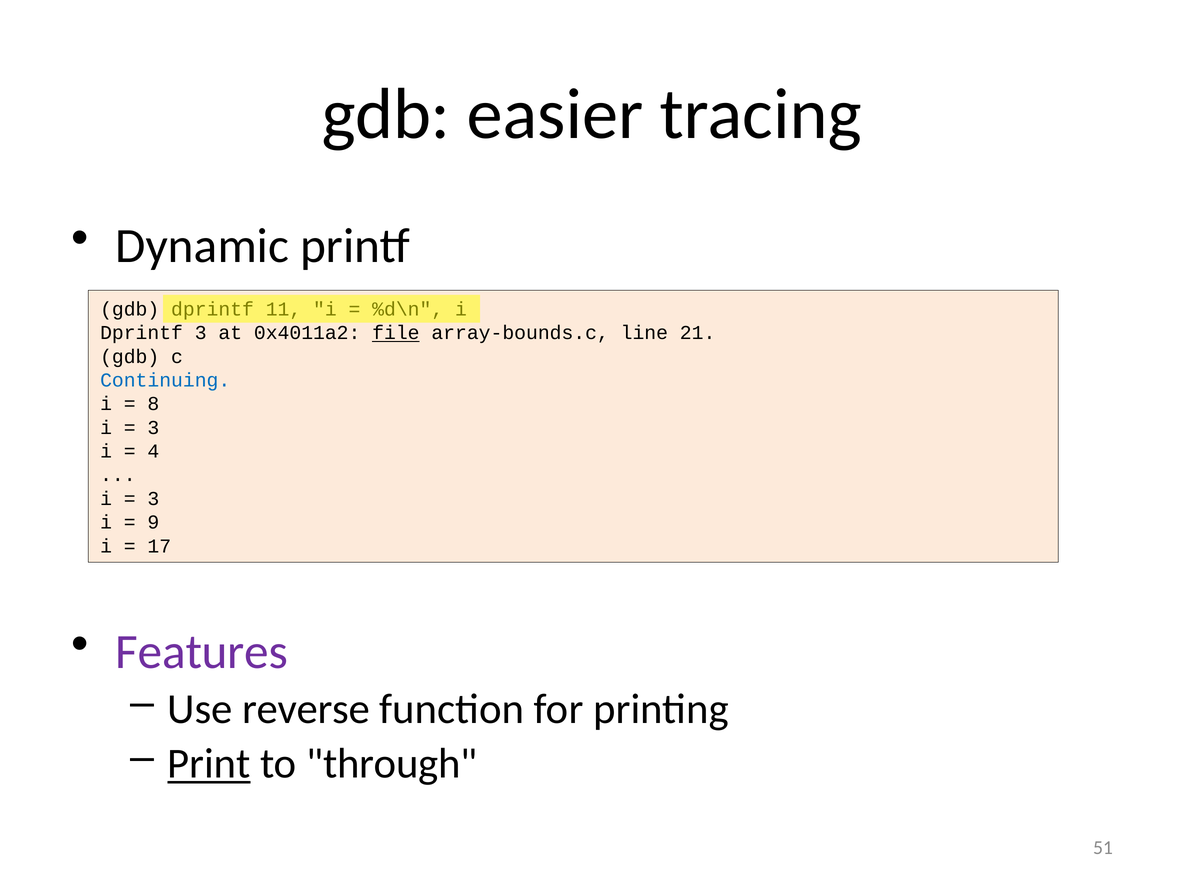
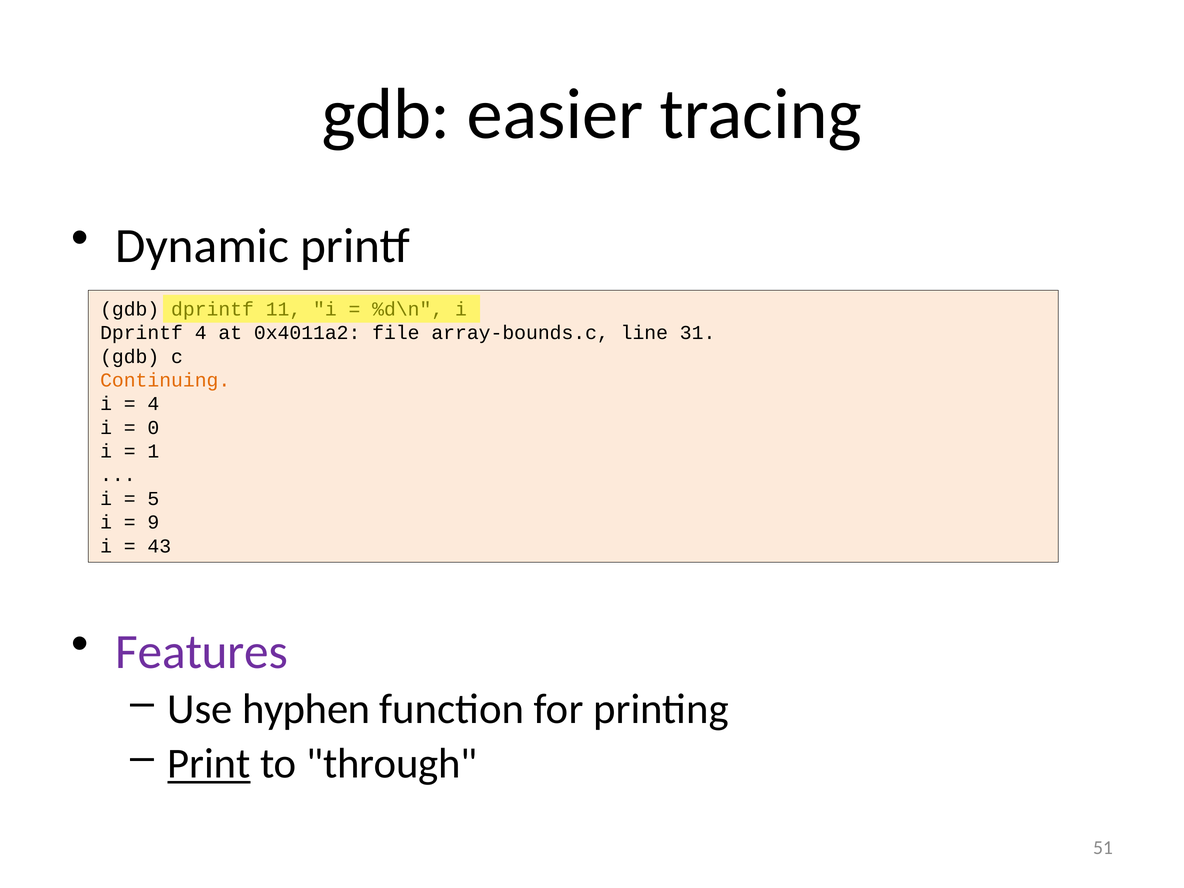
Dprintf 3: 3 -> 4
file underline: present -> none
21: 21 -> 31
Continuing colour: blue -> orange
8 at (153, 404): 8 -> 4
3 at (153, 428): 3 -> 0
4: 4 -> 1
3 at (153, 499): 3 -> 5
17: 17 -> 43
reverse: reverse -> hyphen
